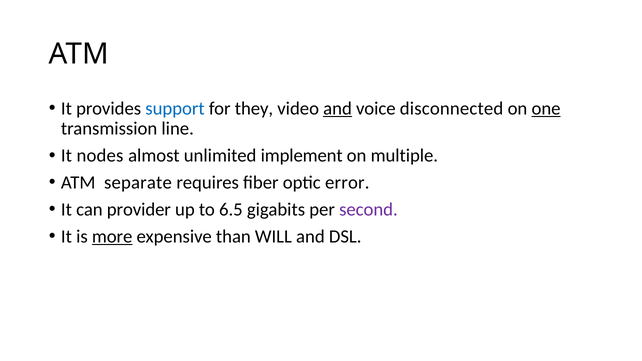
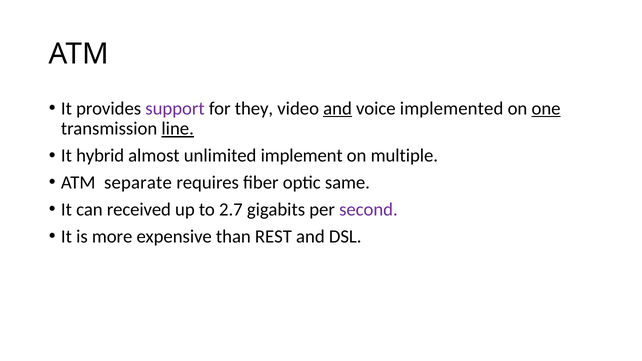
support colour: blue -> purple
disconnected: disconnected -> implemented
line underline: none -> present
nodes: nodes -> hybrid
error: error -> same
provider: provider -> received
6.5: 6.5 -> 2.7
more underline: present -> none
WILL: WILL -> REST
